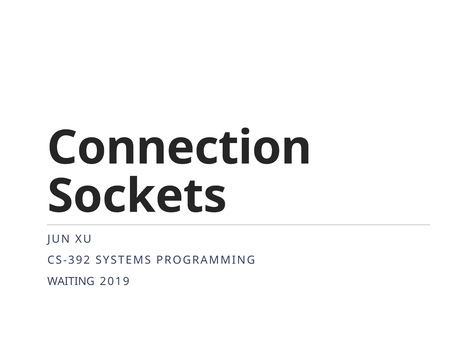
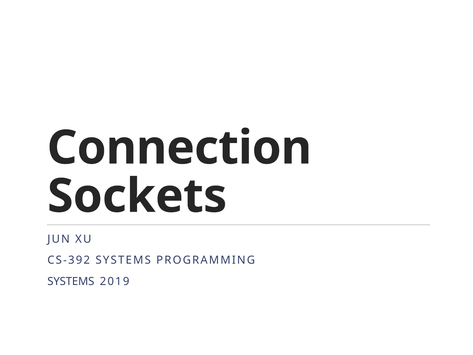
WAITING at (71, 281): WAITING -> SYSTEMS
